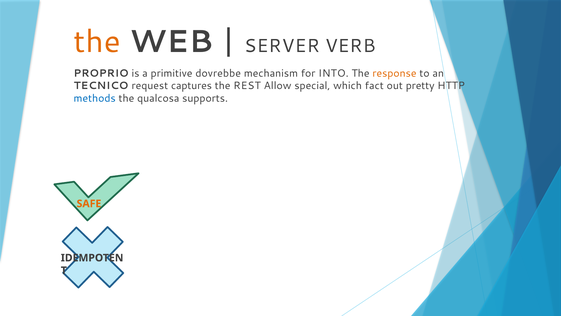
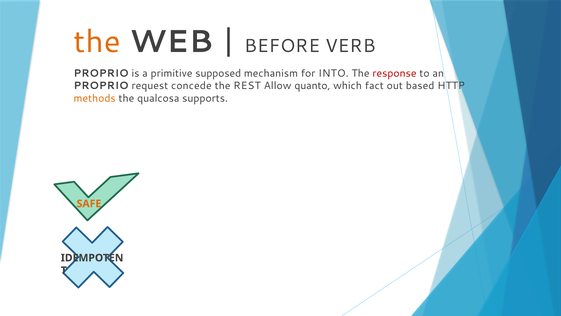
SERVER: SERVER -> BEFORE
dovrebbe: dovrebbe -> supposed
response colour: orange -> red
TECNICO at (101, 86): TECNICO -> PROPRIO
captures: captures -> concede
special: special -> quanto
pretty: pretty -> based
methods colour: blue -> orange
